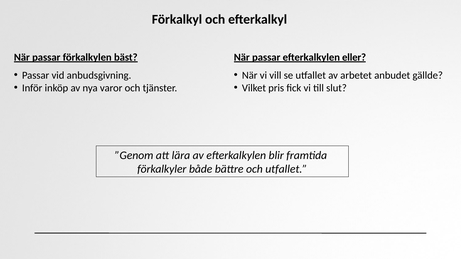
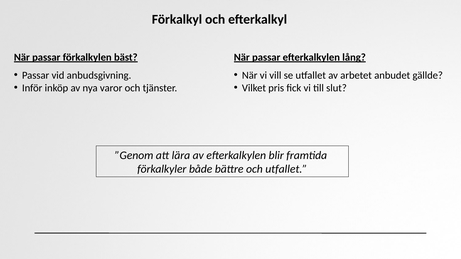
eller: eller -> lång
